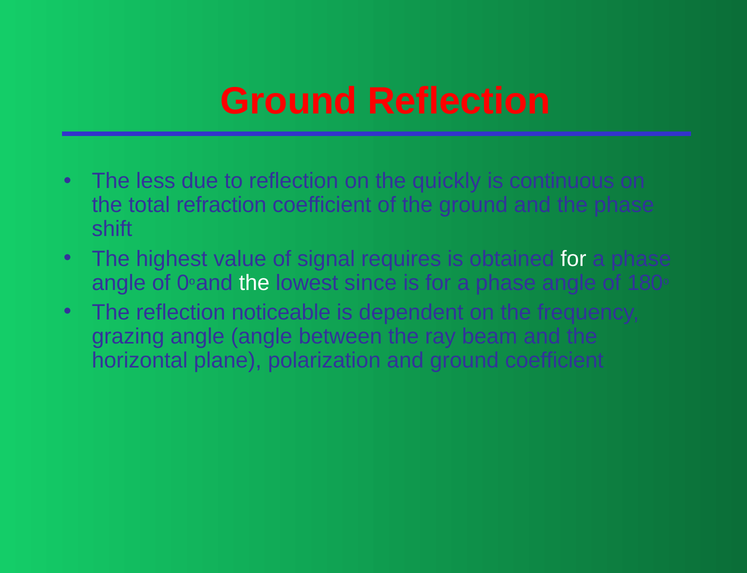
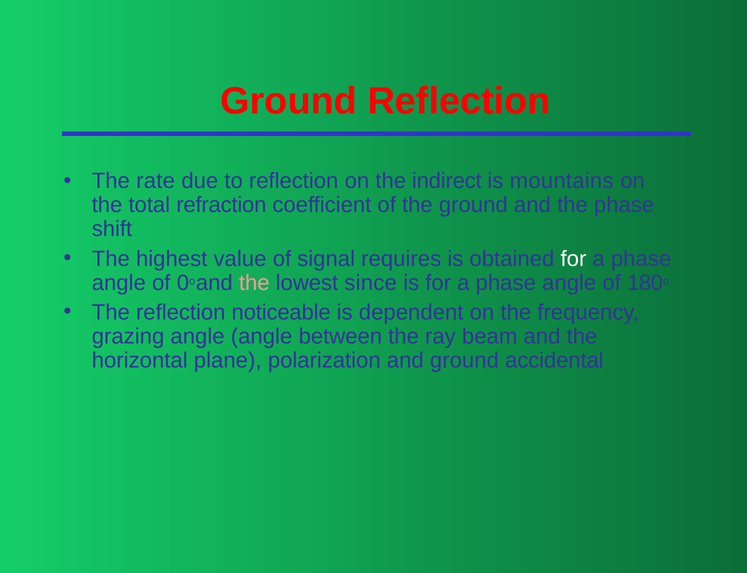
less: less -> rate
quickly: quickly -> indirect
continuous: continuous -> mountains
the at (254, 283) colour: white -> pink
ground coefficient: coefficient -> accidental
